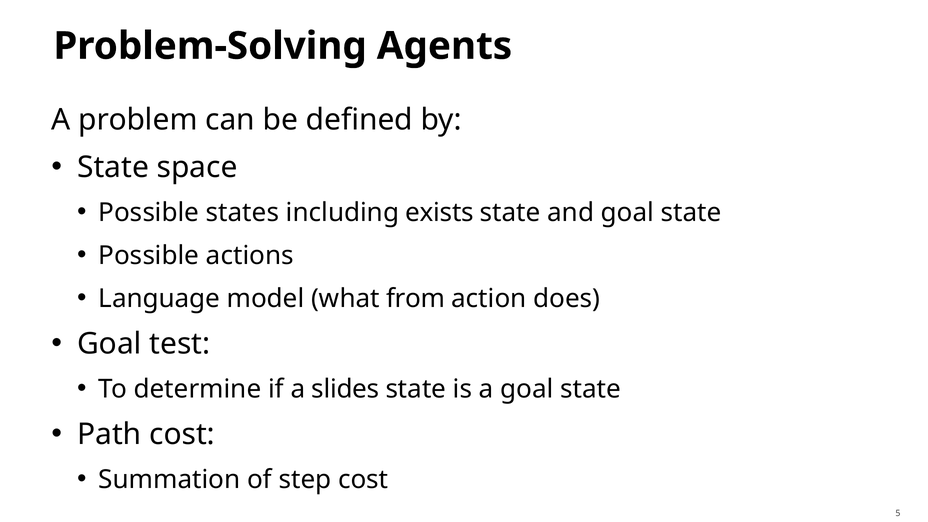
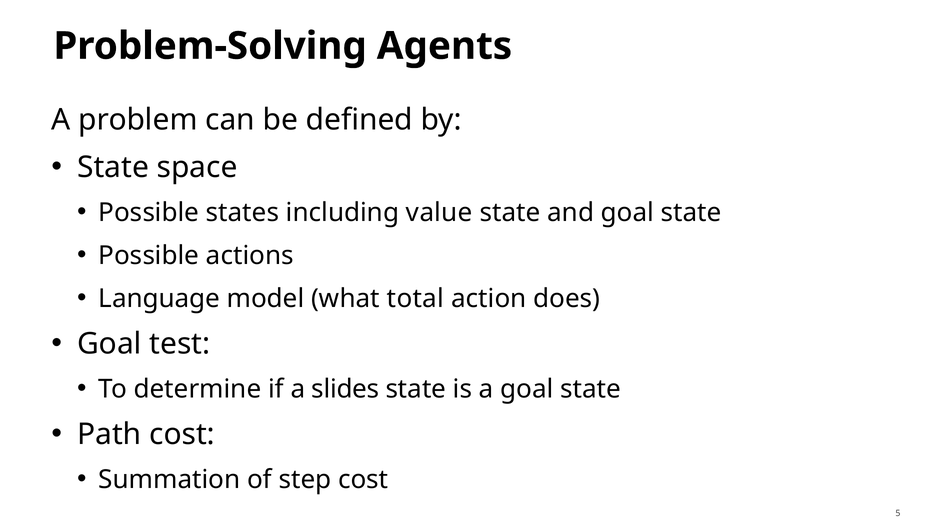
exists: exists -> value
from: from -> total
